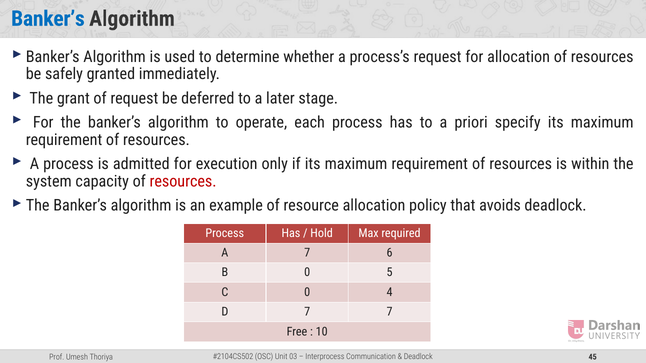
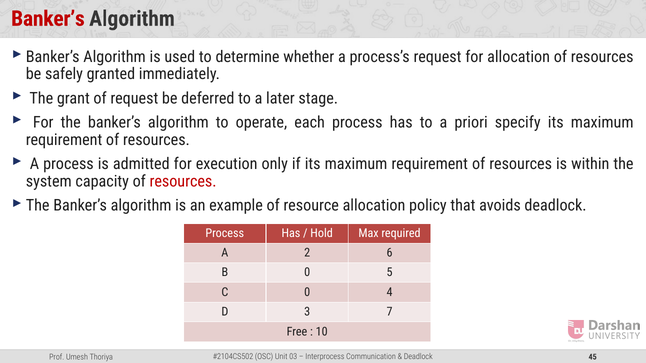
Banker’s at (48, 19) colour: blue -> red
A 7: 7 -> 2
D 7: 7 -> 3
